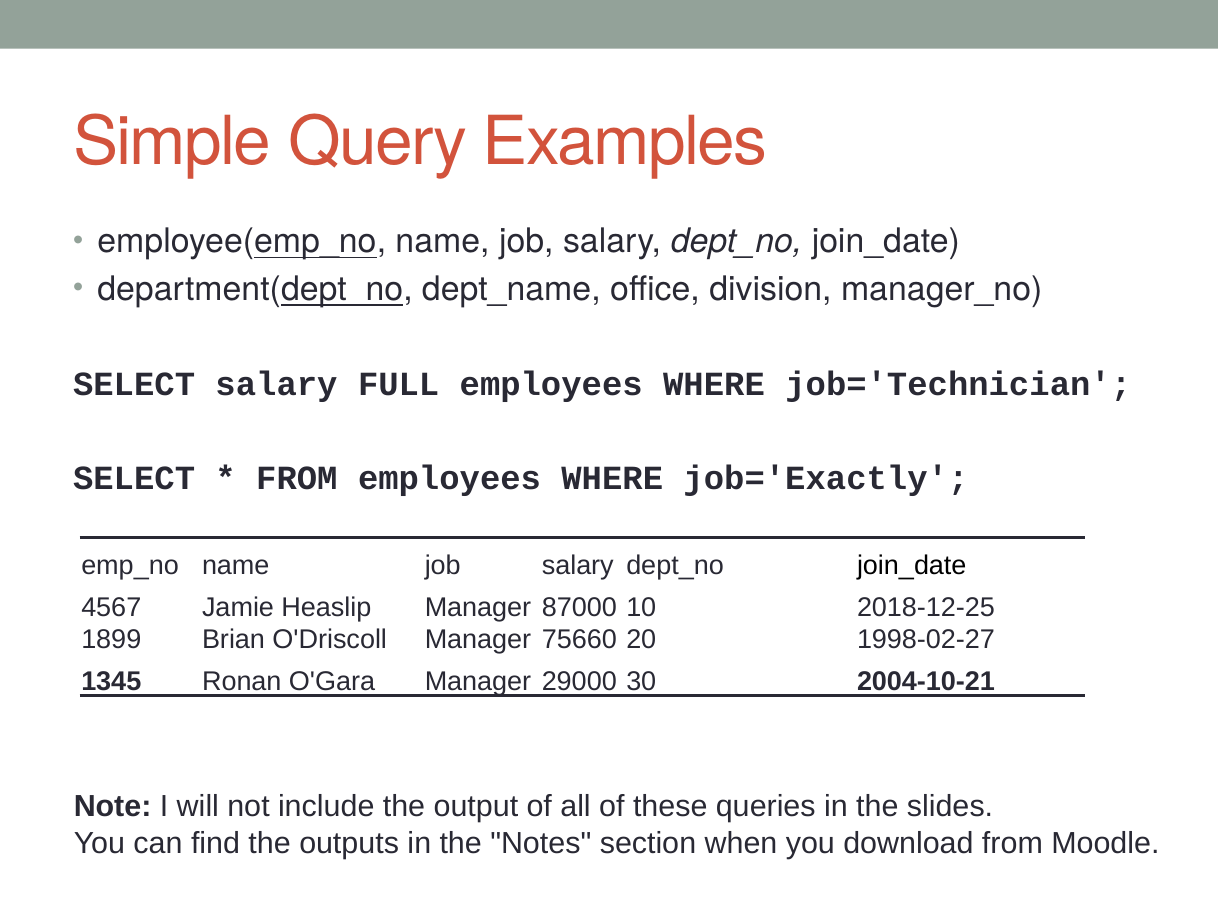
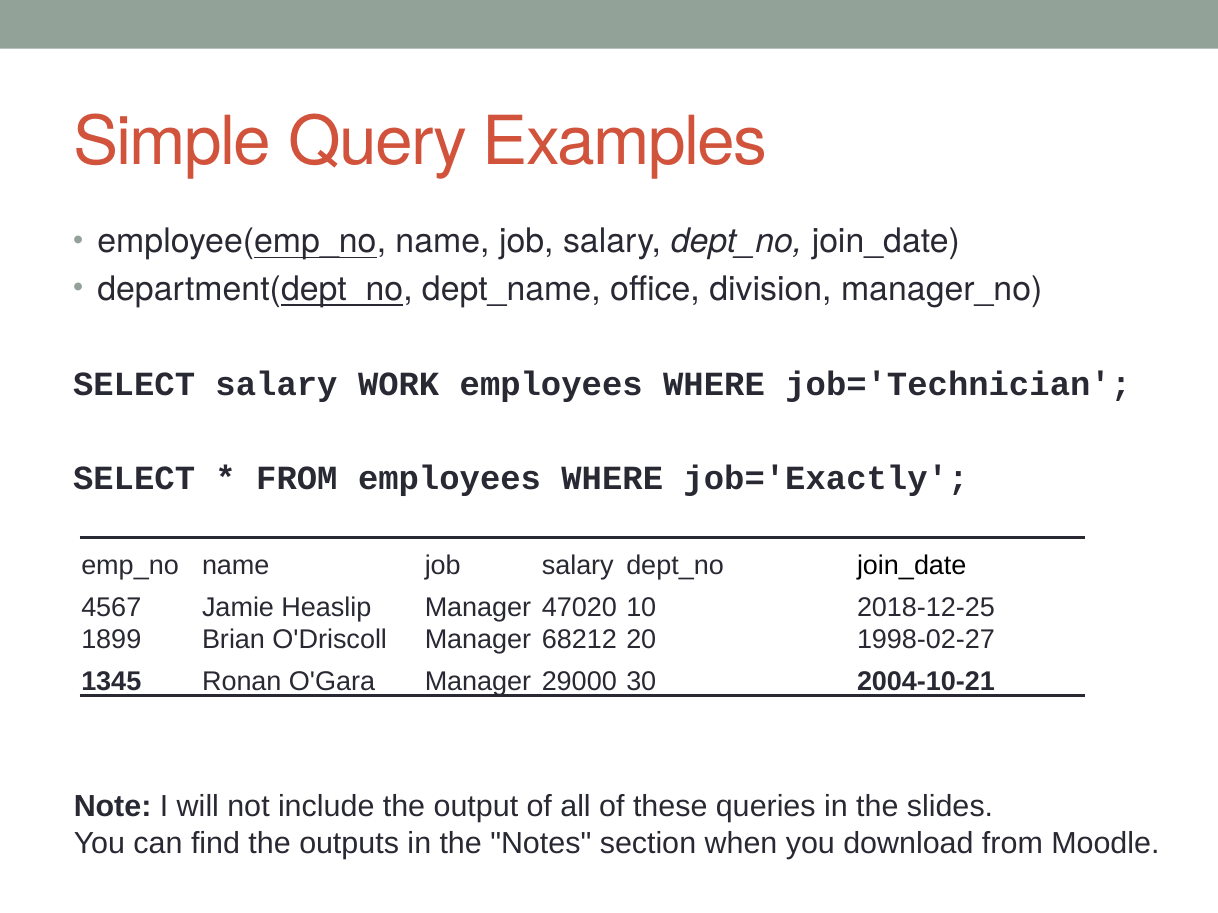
FULL: FULL -> WORK
87000: 87000 -> 47020
75660: 75660 -> 68212
